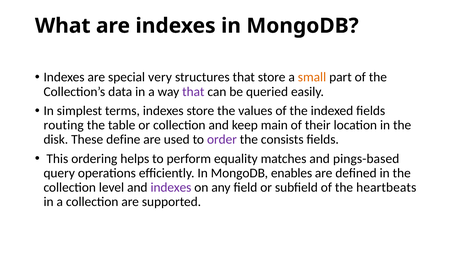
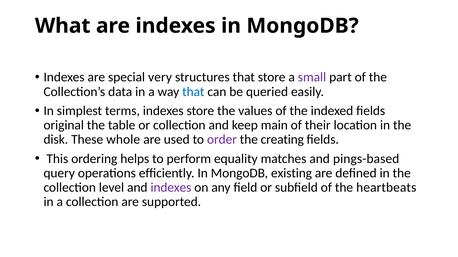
small colour: orange -> purple
that at (193, 92) colour: purple -> blue
routing: routing -> original
define: define -> whole
consists: consists -> creating
enables: enables -> existing
